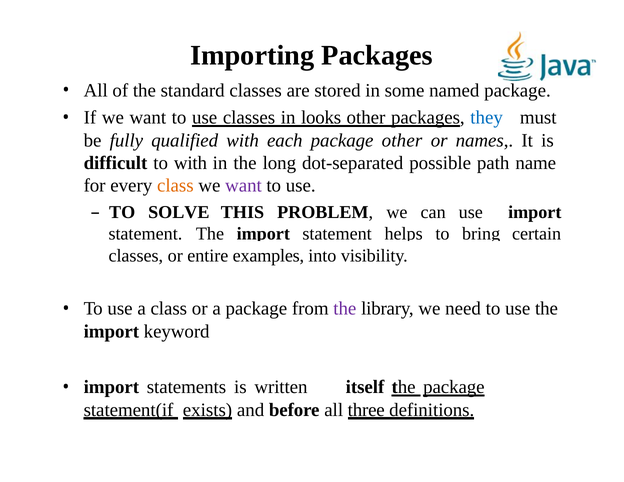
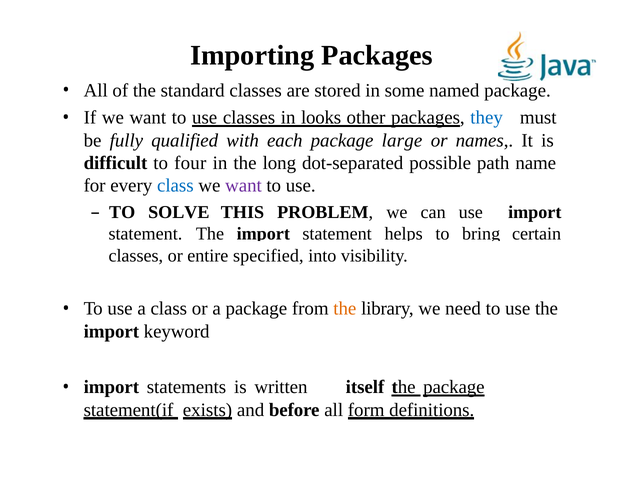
package other: other -> large
to with: with -> four
class at (175, 186) colour: orange -> blue
examples: examples -> specified
the at (345, 309) colour: purple -> orange
three: three -> form
